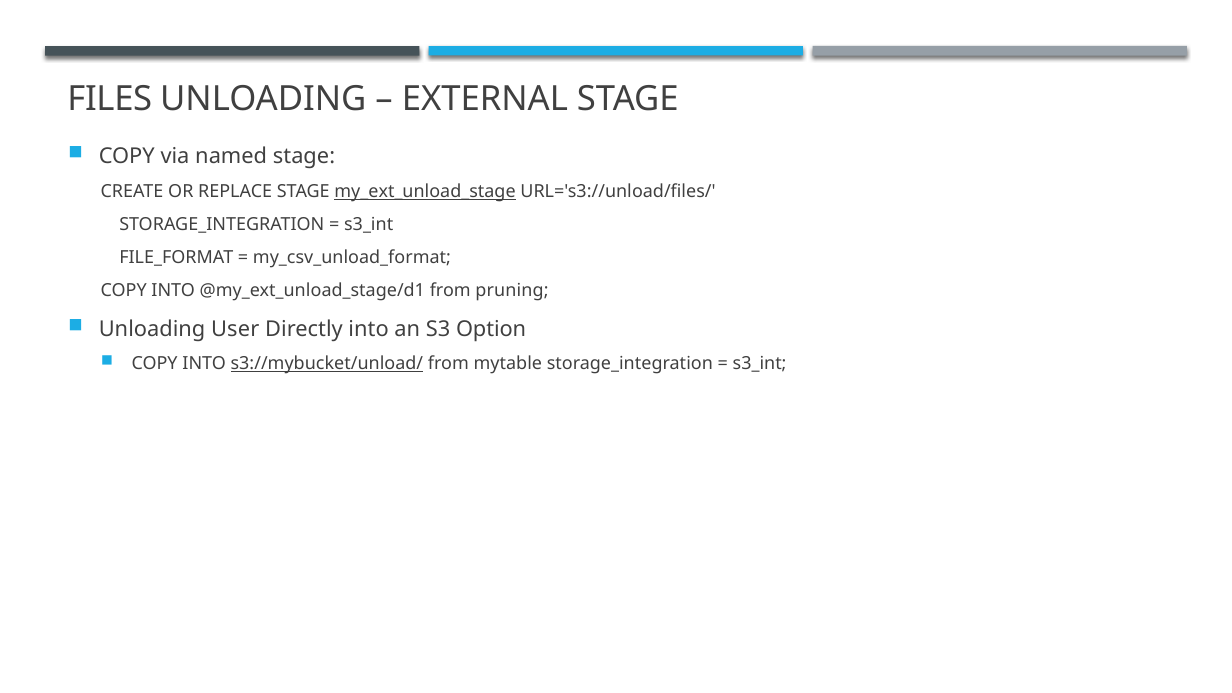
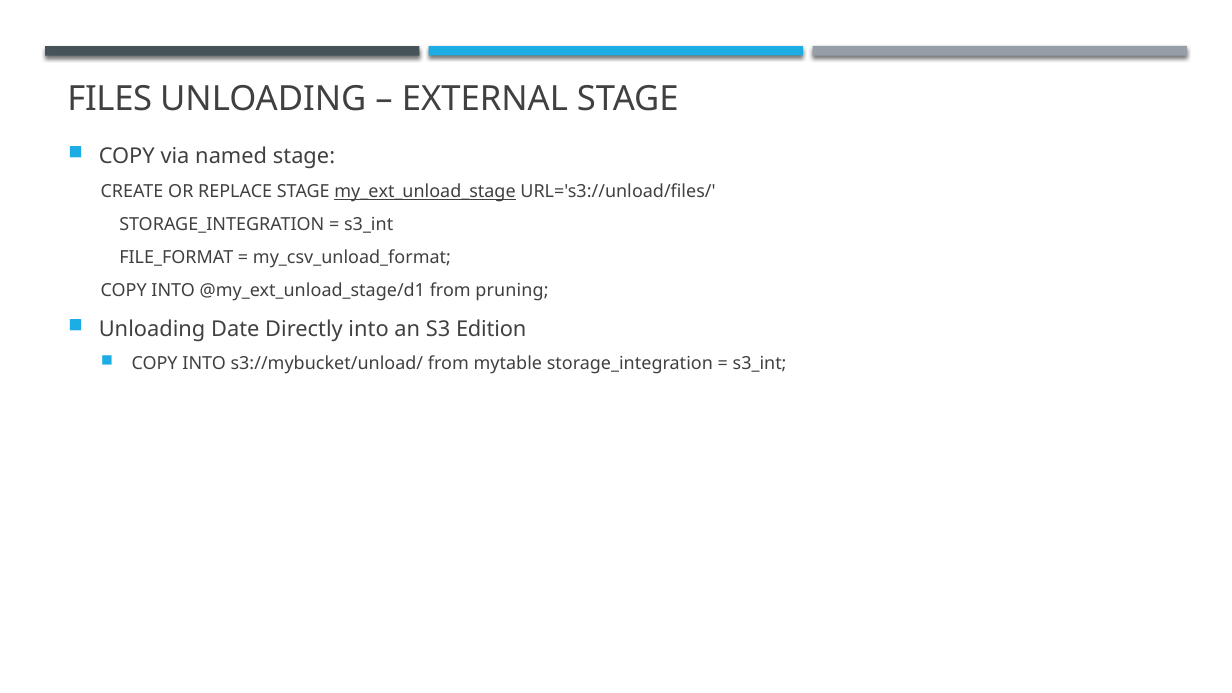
User: User -> Date
Option: Option -> Edition
s3://mybucket/unload/ underline: present -> none
